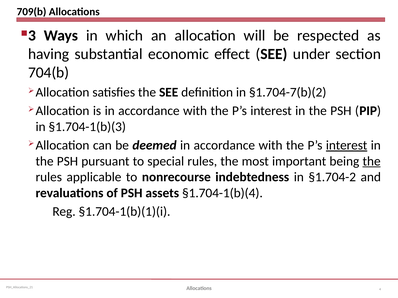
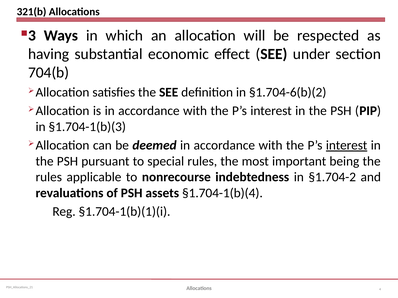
709(b: 709(b -> 321(b
§1.704-7(b)(2: §1.704-7(b)(2 -> §1.704-6(b)(2
the at (372, 161) underline: present -> none
